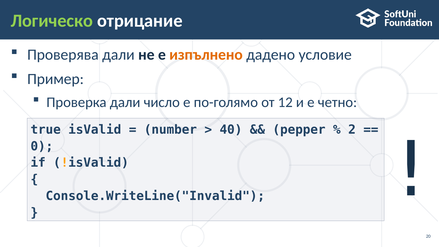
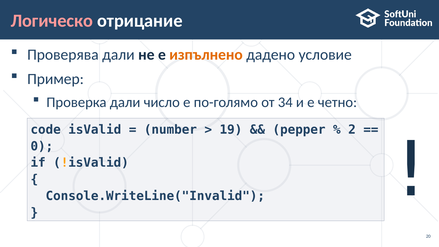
Логическо colour: light green -> pink
12: 12 -> 34
true: true -> code
40: 40 -> 19
